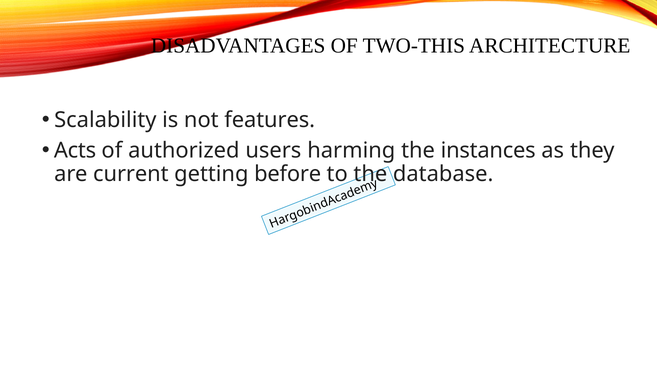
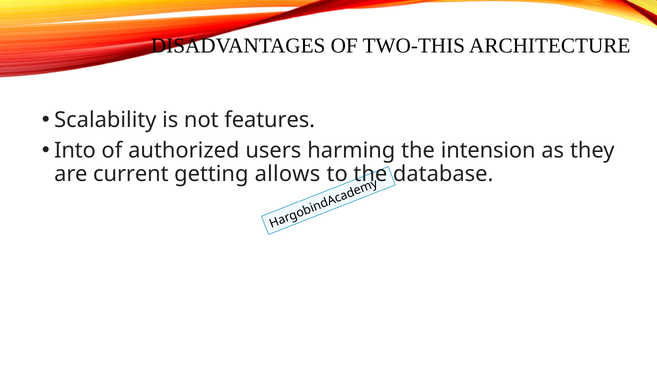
Acts: Acts -> Into
instances: instances -> intension
before: before -> allows
